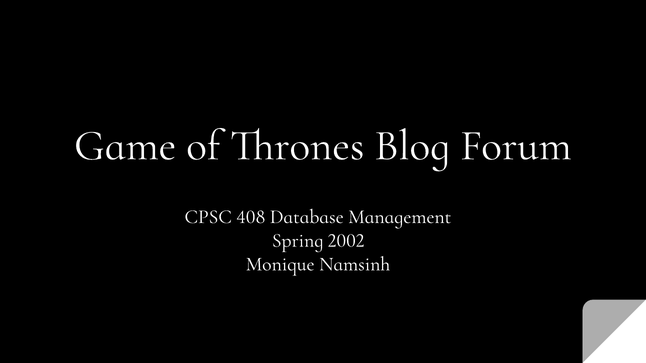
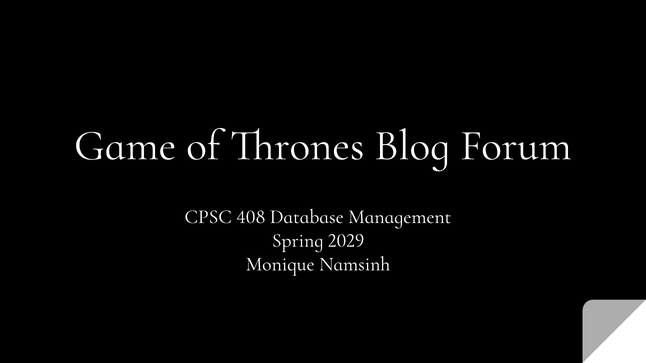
2002: 2002 -> 2029
